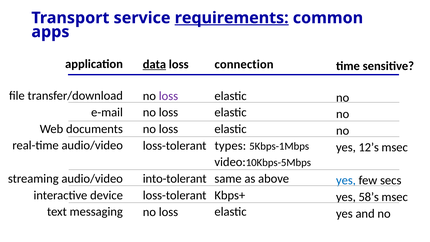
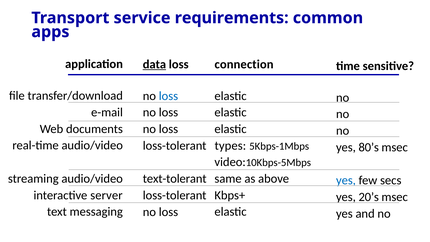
requirements underline: present -> none
loss at (168, 96) colour: purple -> blue
12’s: 12’s -> 80’s
into-tolerant: into-tolerant -> text-tolerant
device: device -> server
58’s: 58’s -> 20’s
